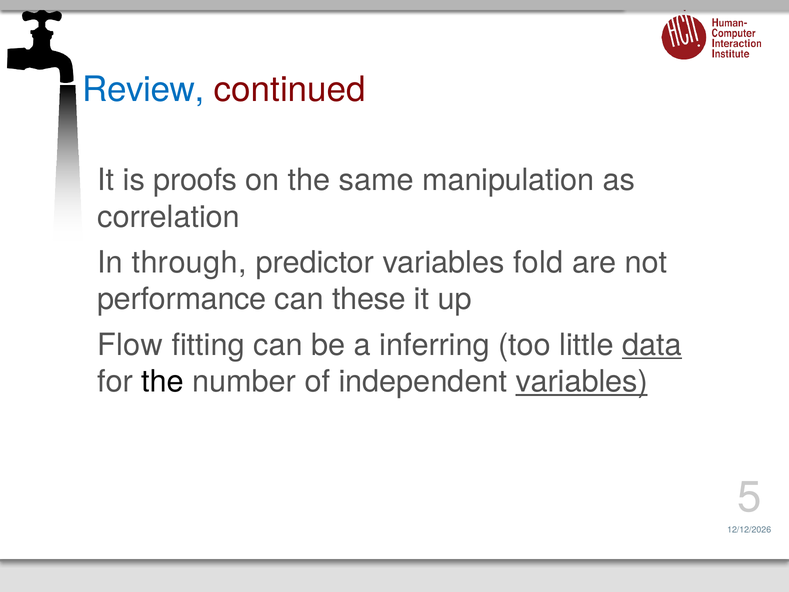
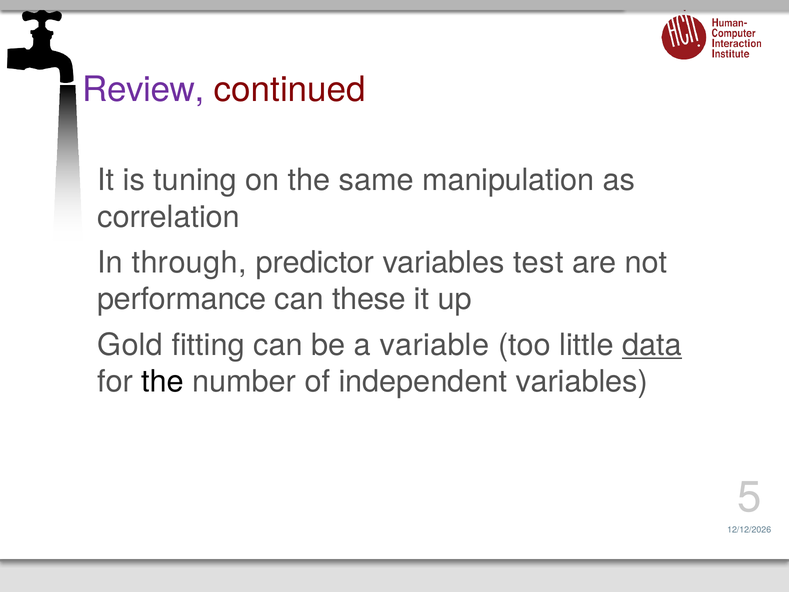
Review colour: blue -> purple
proofs: proofs -> tuning
fold: fold -> test
Flow: Flow -> Gold
inferring: inferring -> variable
variables at (582, 382) underline: present -> none
